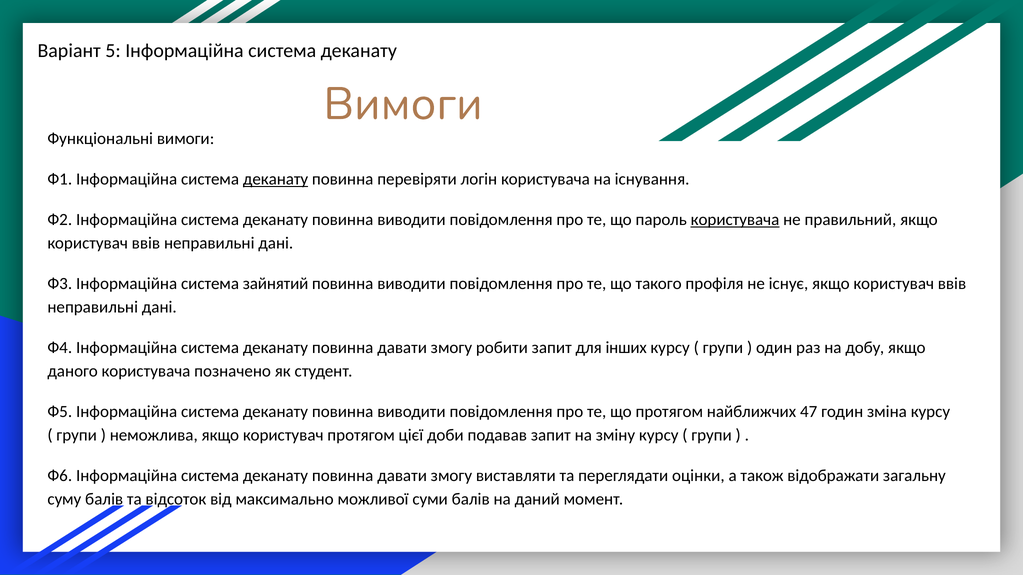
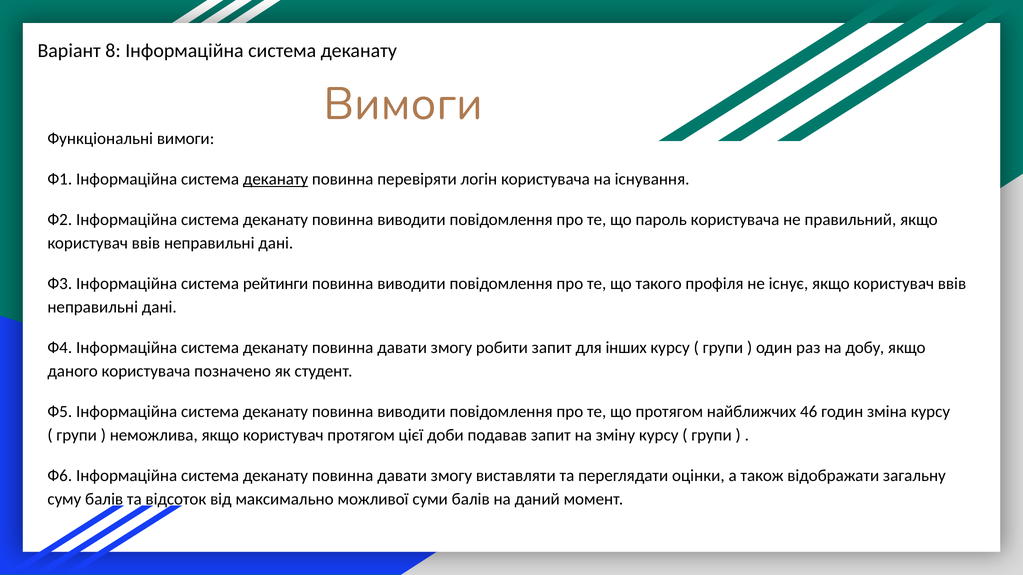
5: 5 -> 8
користувача at (735, 220) underline: present -> none
зайнятий: зайнятий -> рейтинги
47: 47 -> 46
